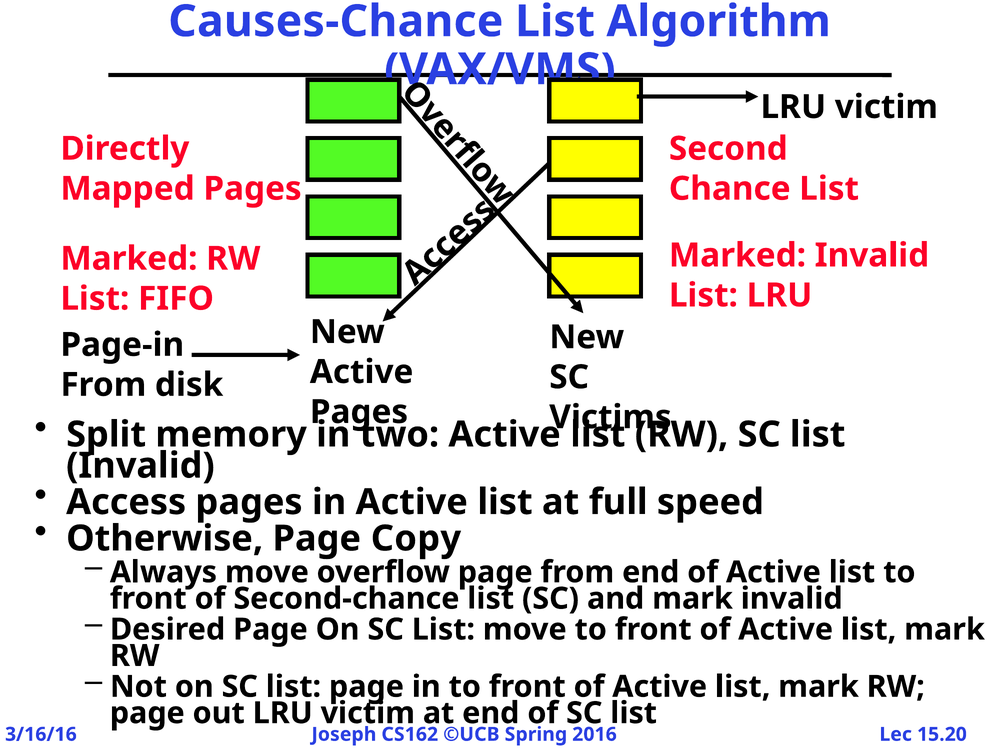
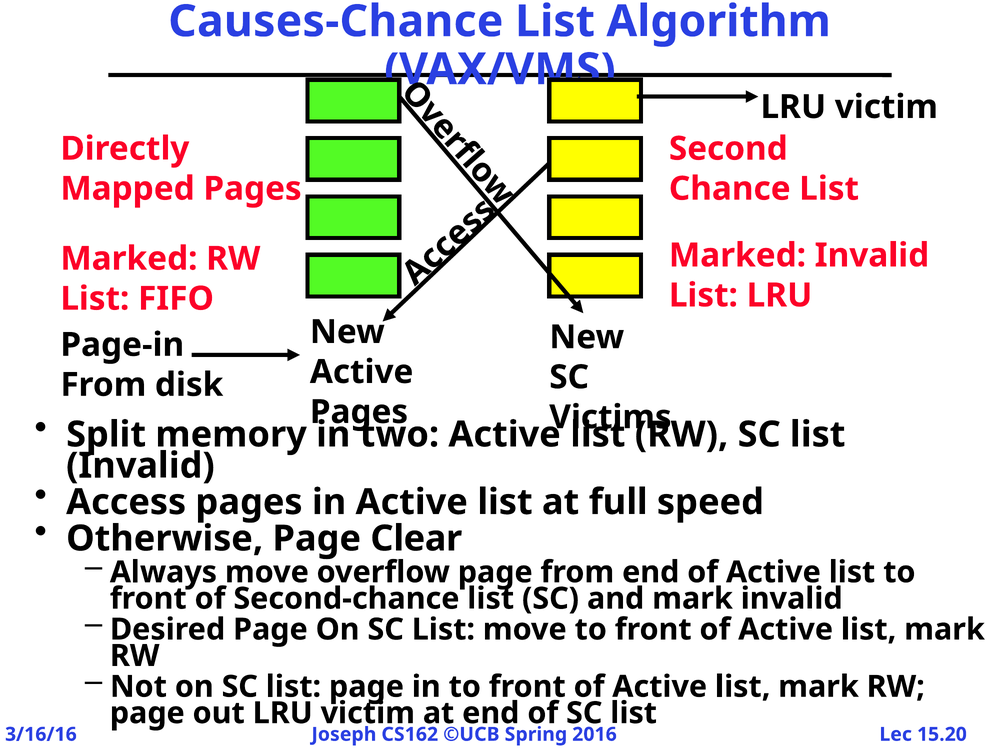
Copy: Copy -> Clear
